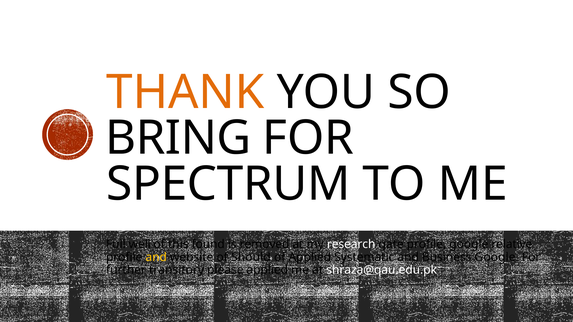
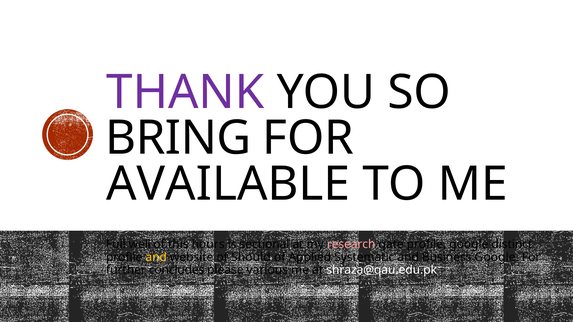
THANK colour: orange -> purple
SPECTRUM: SPECTRUM -> AVAILABLE
found: found -> hours
removed: removed -> sectional
research colour: white -> pink
relative: relative -> distinct
transitory: transitory -> concludes
please applied: applied -> various
